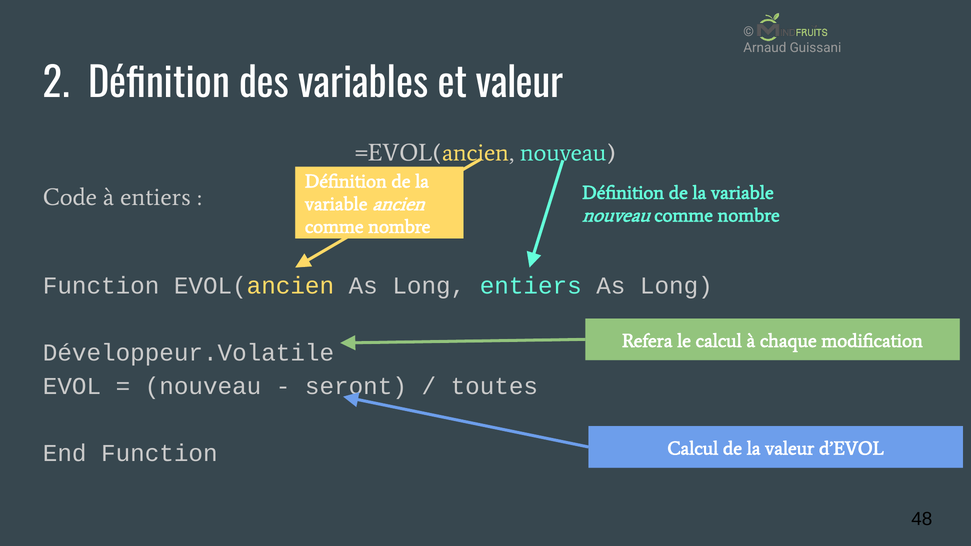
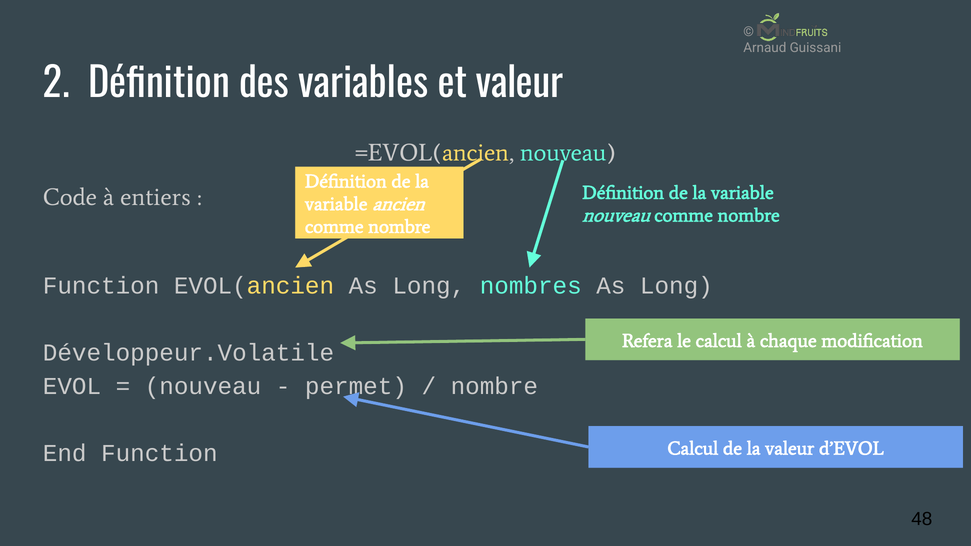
Long entiers: entiers -> nombres
seront: seront -> permet
toutes at (494, 386): toutes -> nombre
